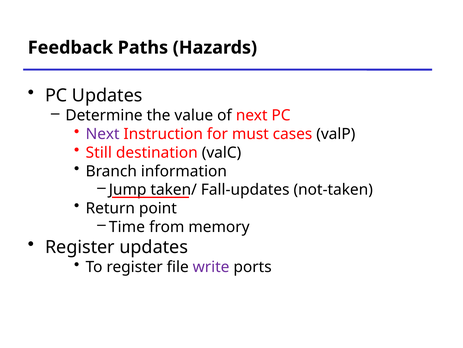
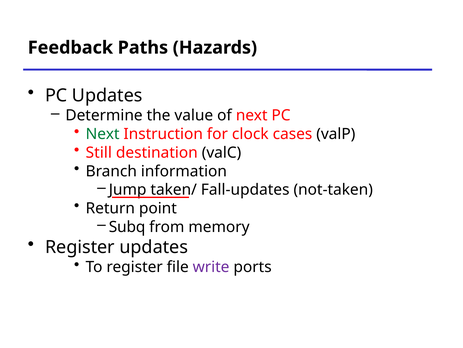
Next at (103, 134) colour: purple -> green
must: must -> clock
Time: Time -> Subq
